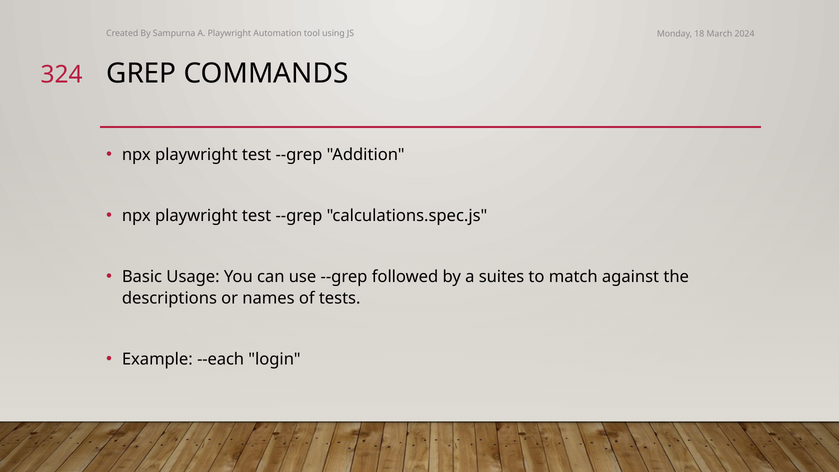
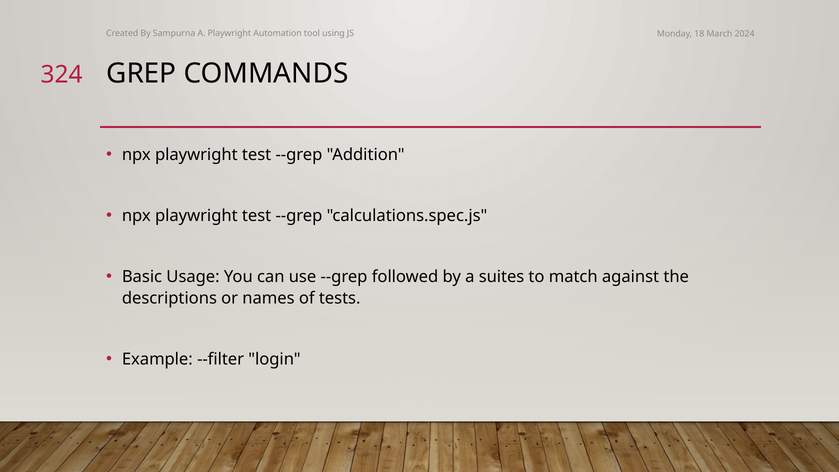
--each: --each -> --filter
